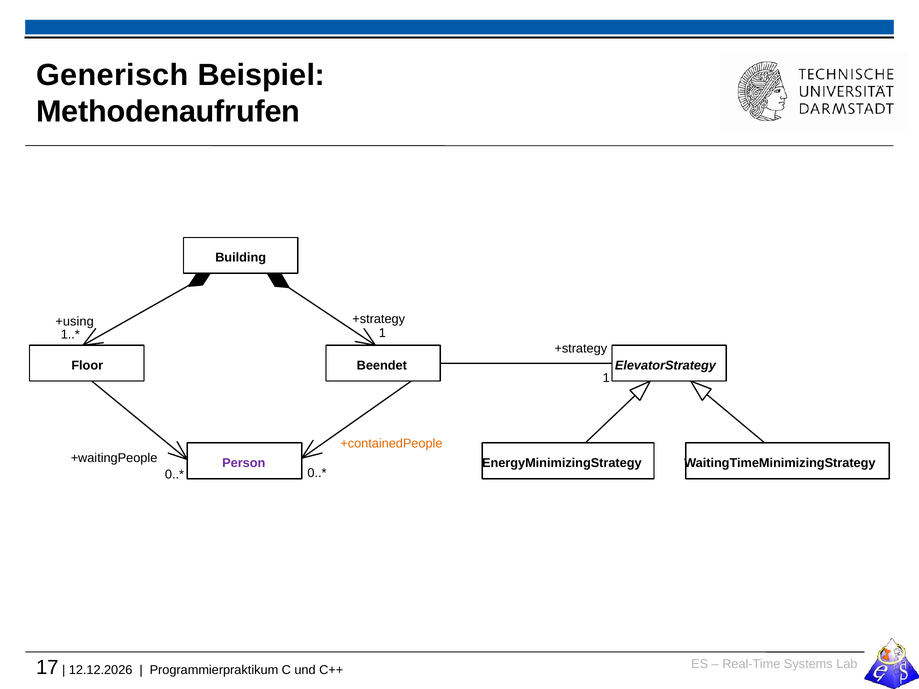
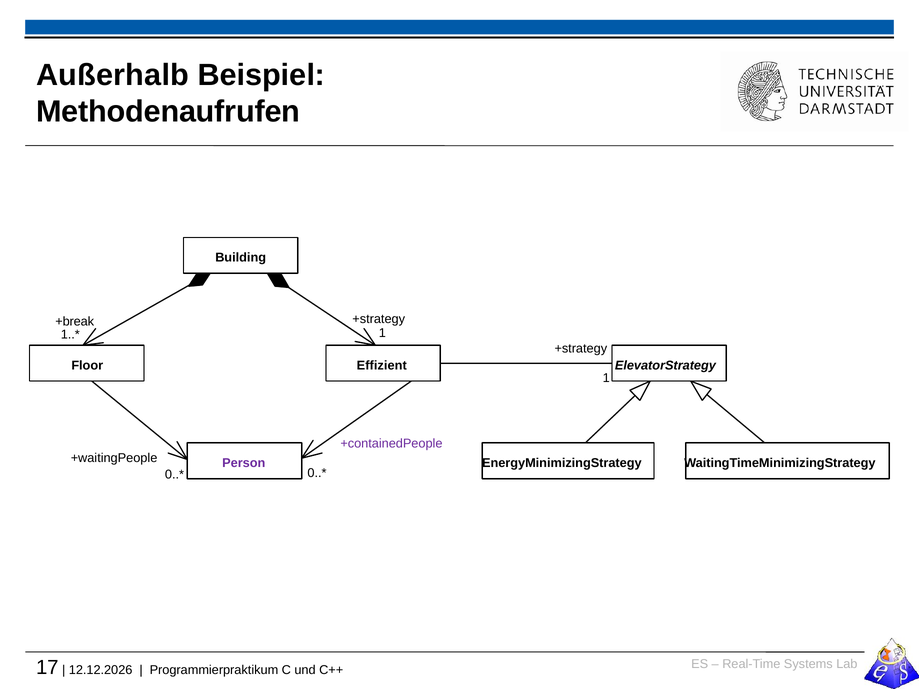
Generisch: Generisch -> Außerhalb
+using: +using -> +break
Beendet: Beendet -> Effizient
+containedPeople colour: orange -> purple
